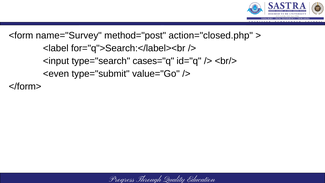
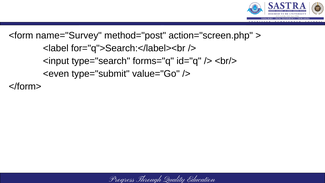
action="closed.php: action="closed.php -> action="screen.php
cases="q: cases="q -> forms="q
